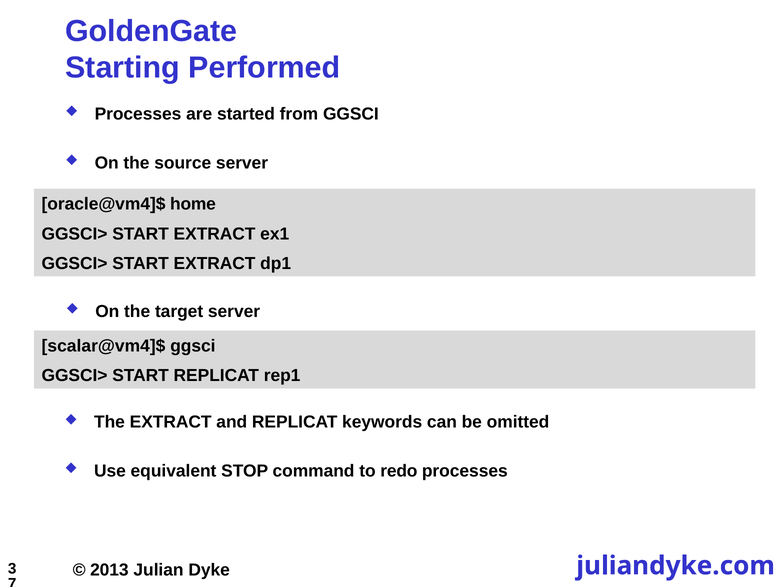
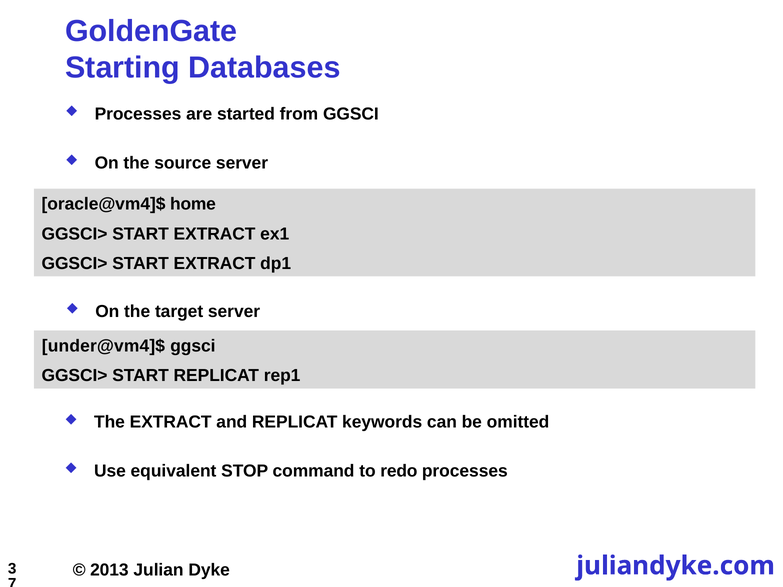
Performed: Performed -> Databases
scalar@vm4]$: scalar@vm4]$ -> under@vm4]$
